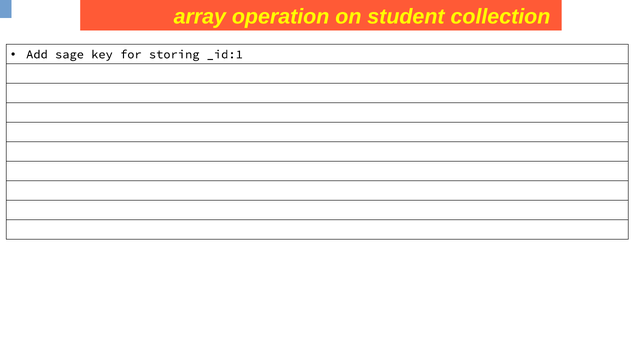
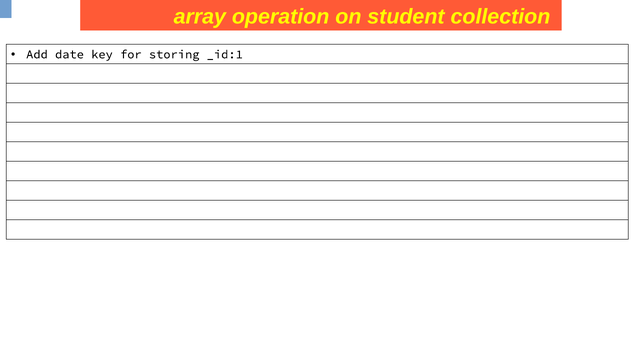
sage: sage -> date
